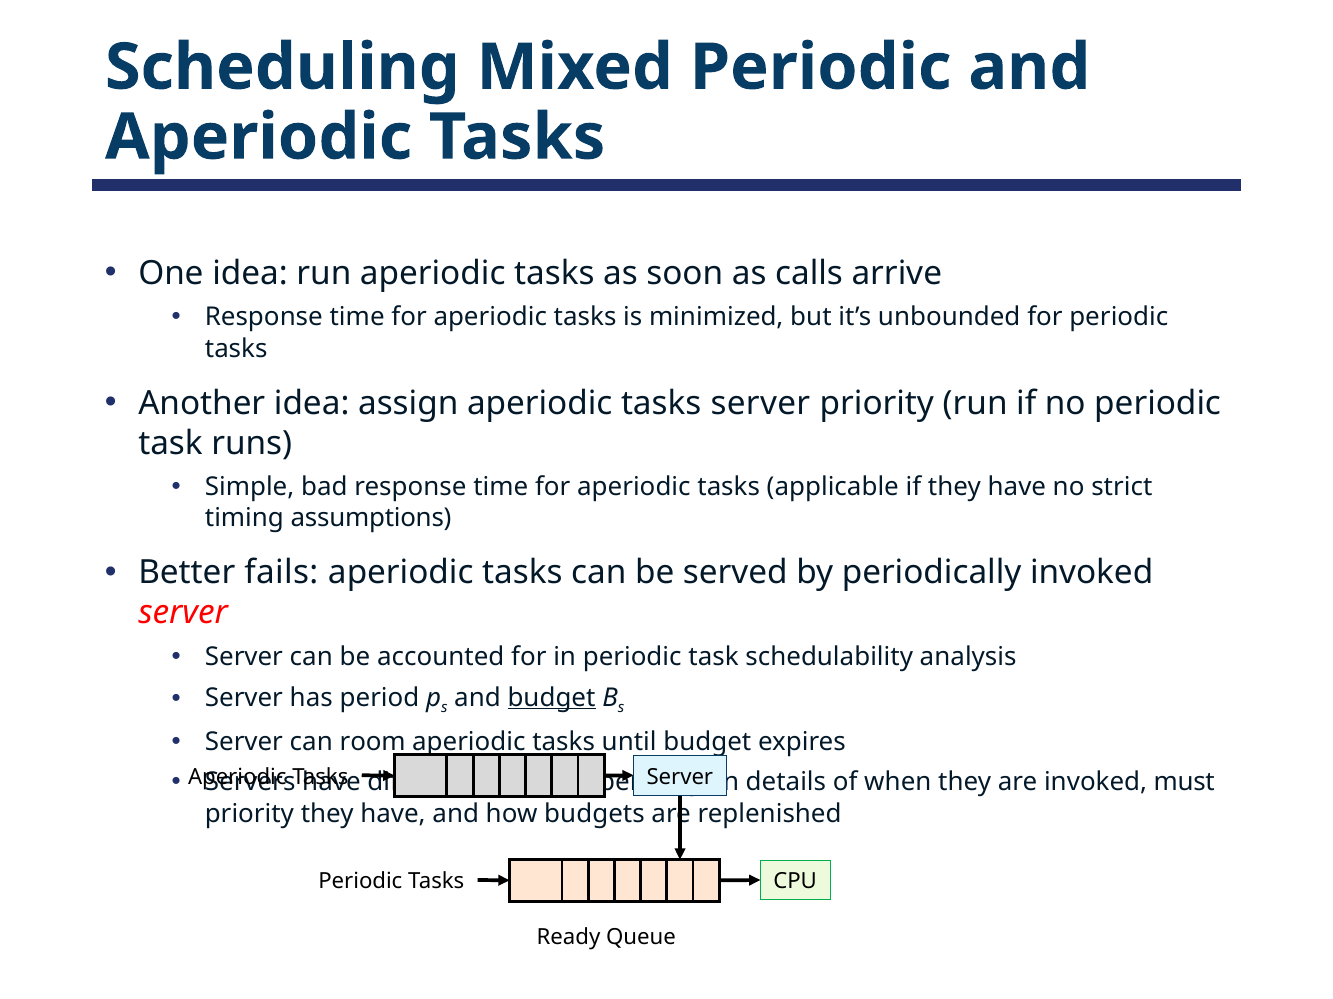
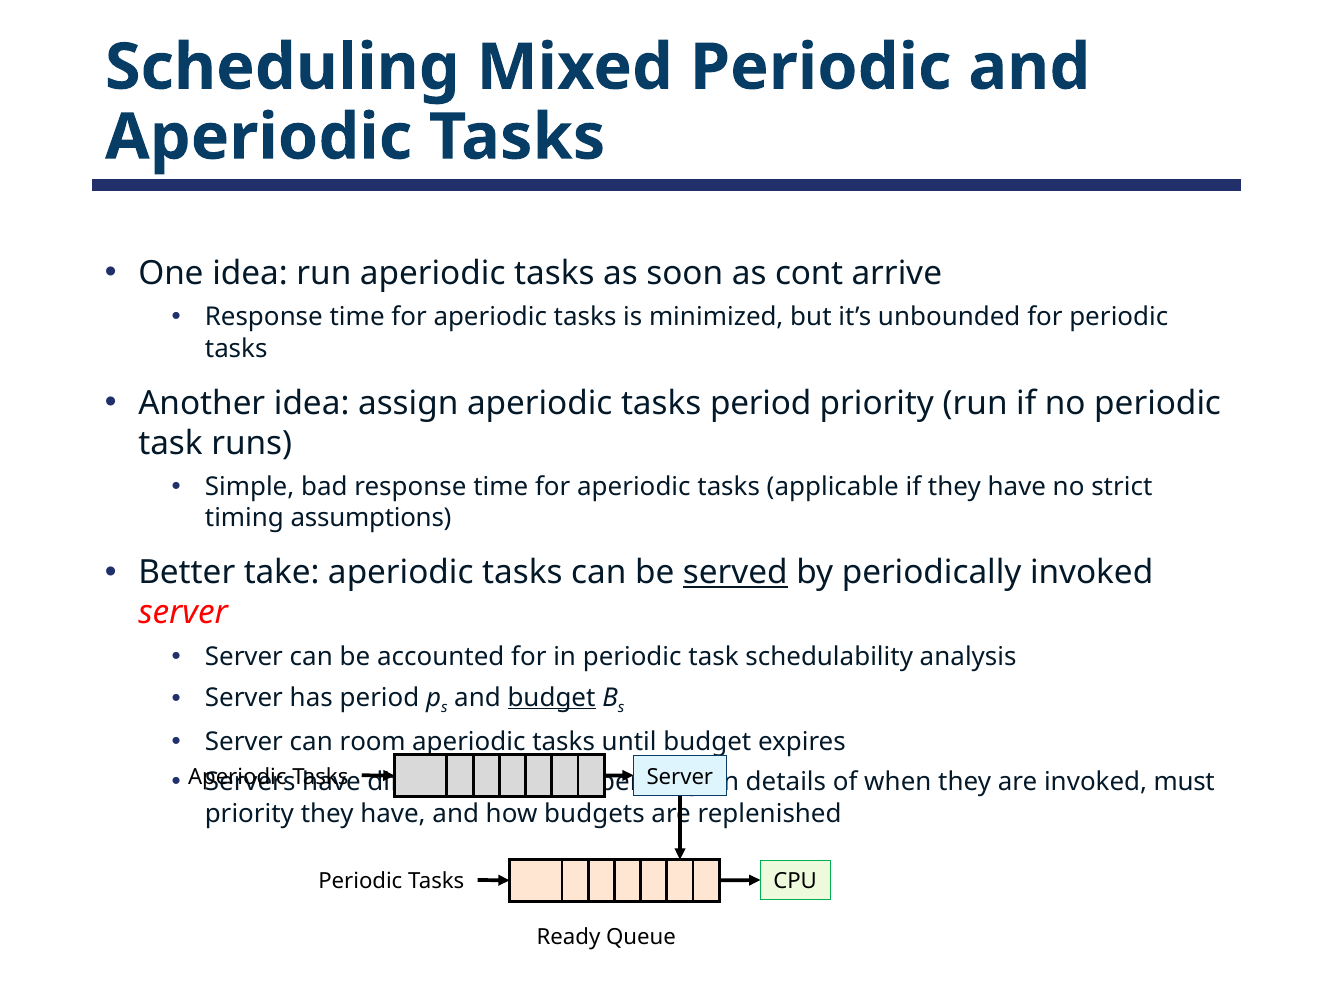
calls: calls -> cont
aperiodic tasks server: server -> period
fails: fails -> take
served underline: none -> present
